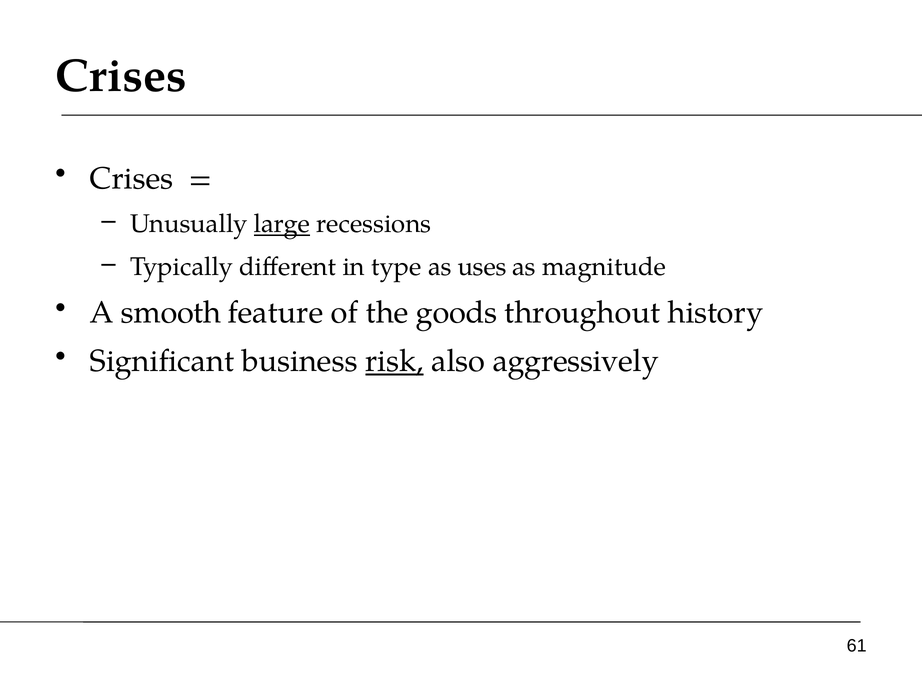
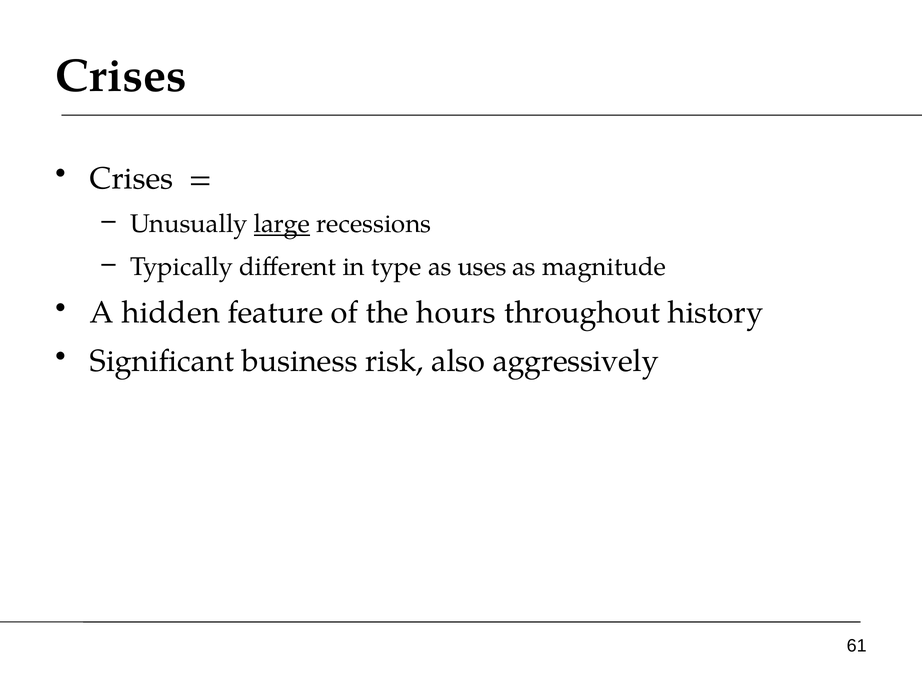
smooth: smooth -> hidden
goods: goods -> hours
risk underline: present -> none
